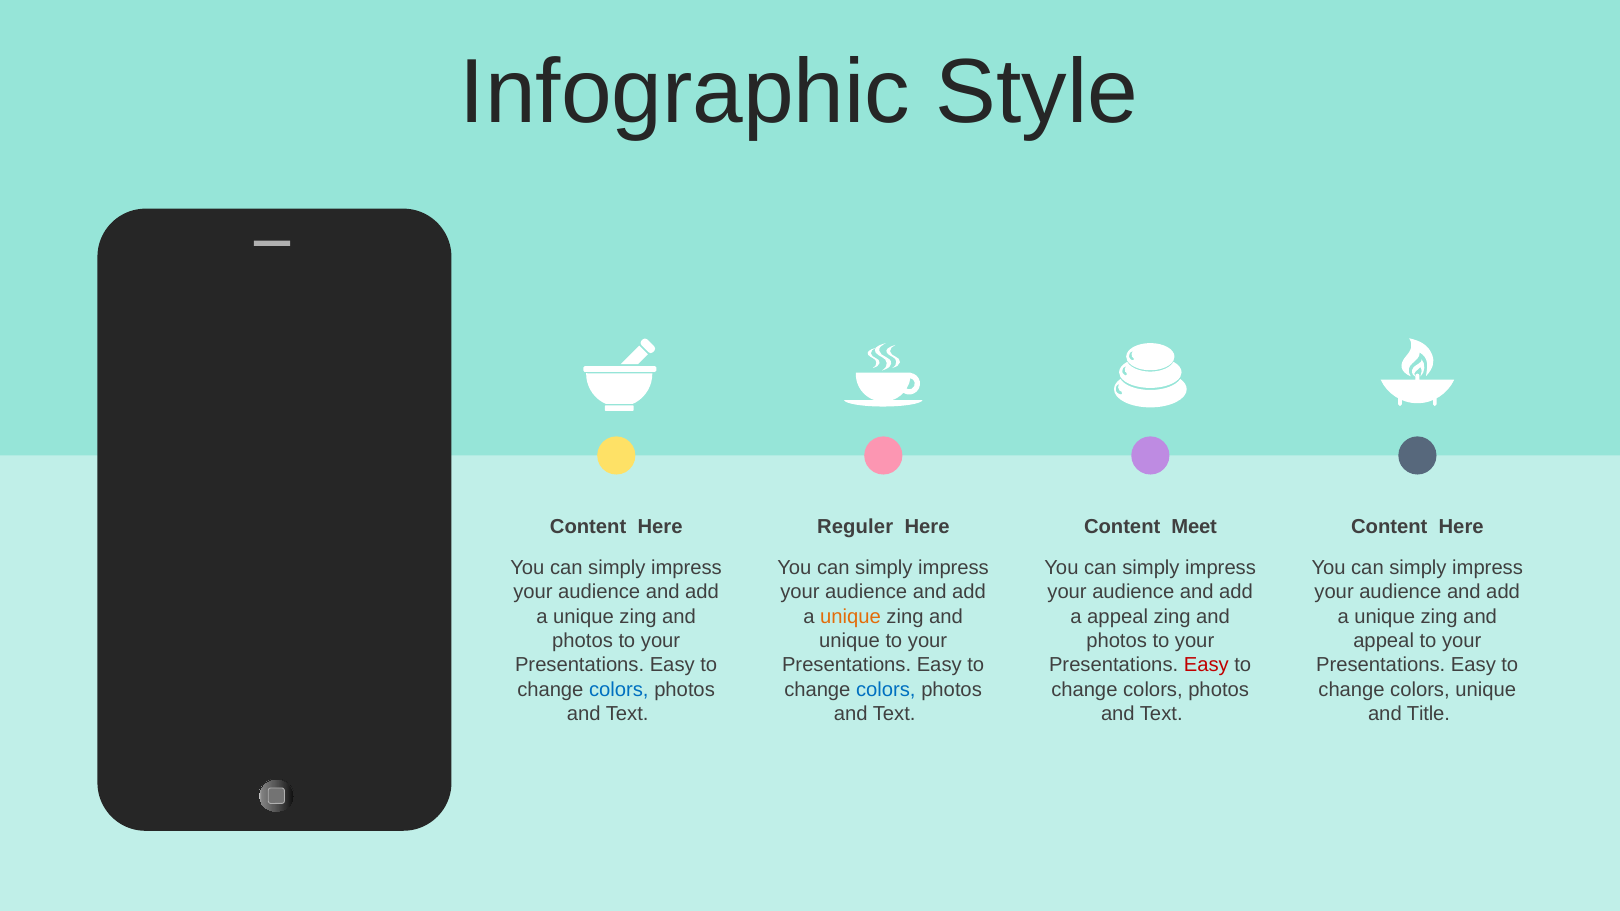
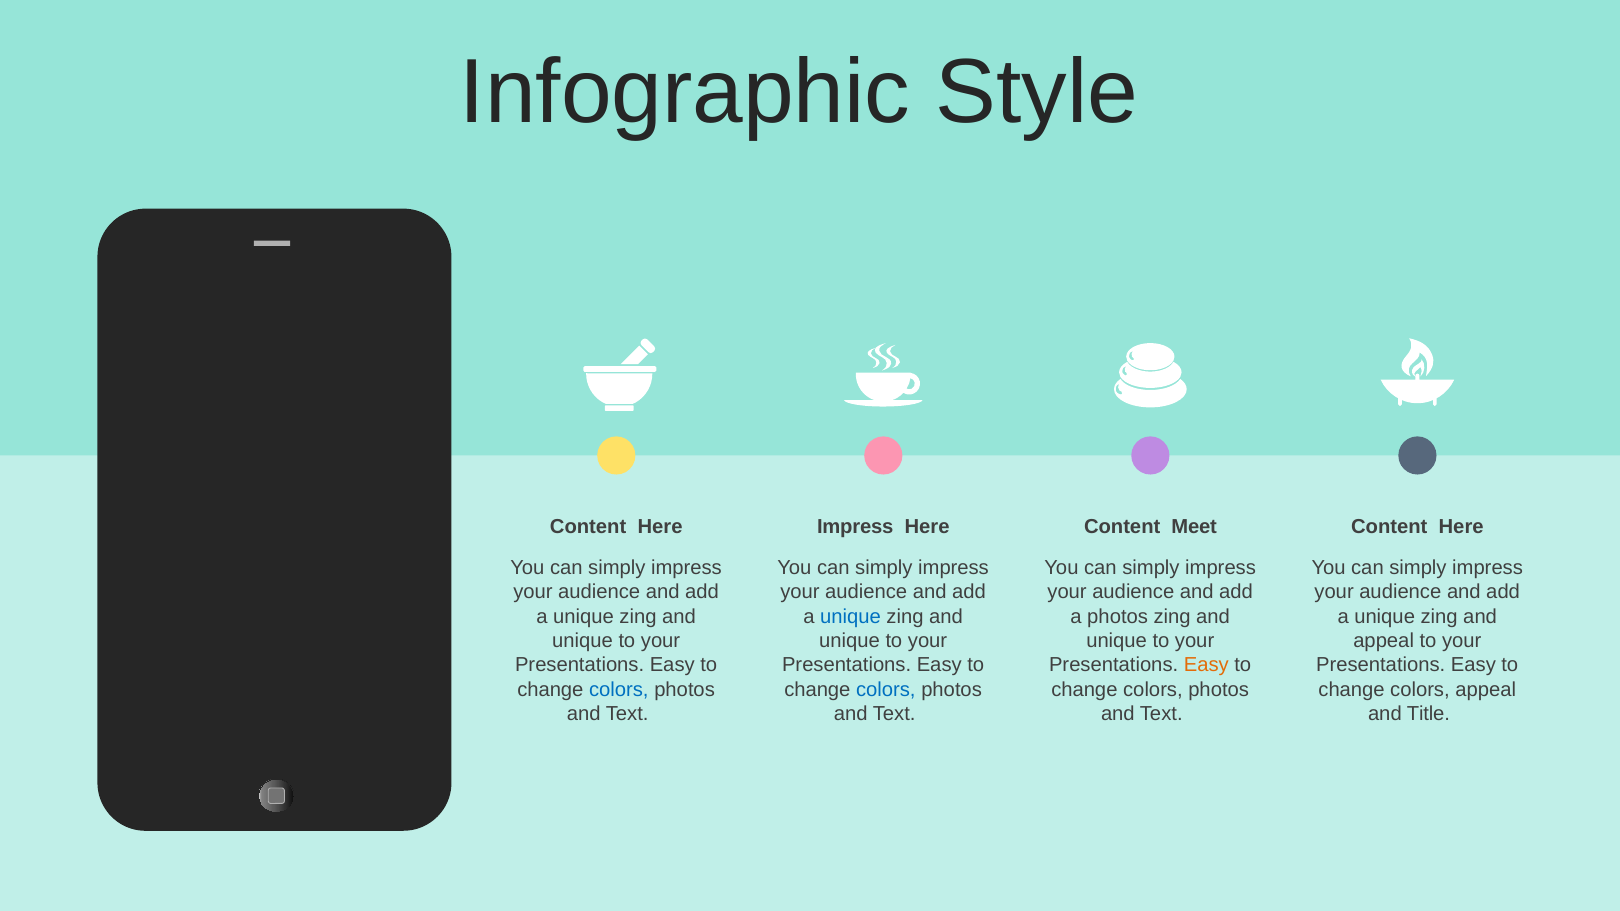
Reguler at (855, 527): Reguler -> Impress
unique at (851, 617) colour: orange -> blue
a appeal: appeal -> photos
photos at (583, 641): photos -> unique
photos at (1117, 641): photos -> unique
Easy at (1206, 665) colour: red -> orange
colors unique: unique -> appeal
